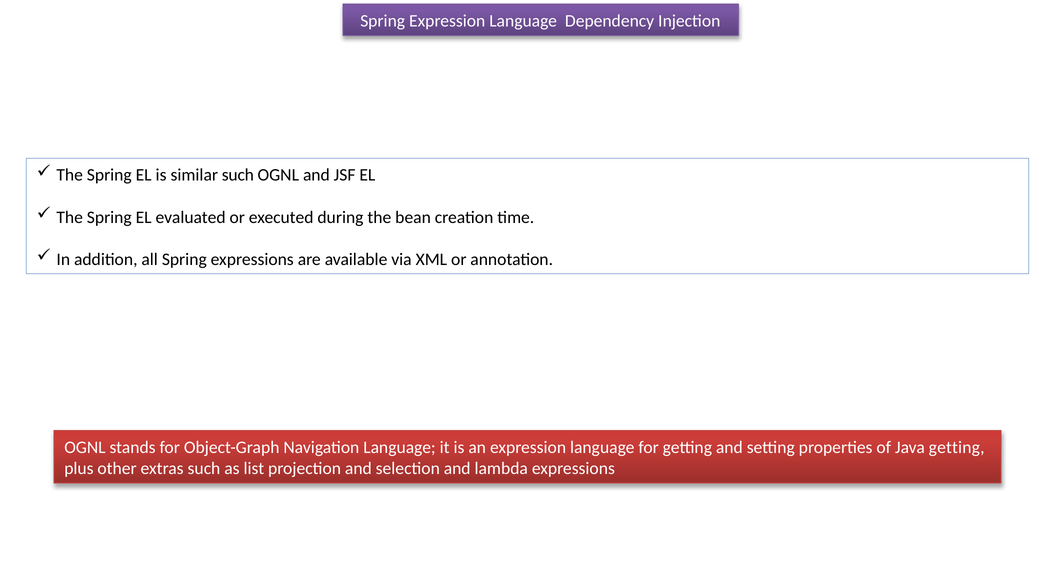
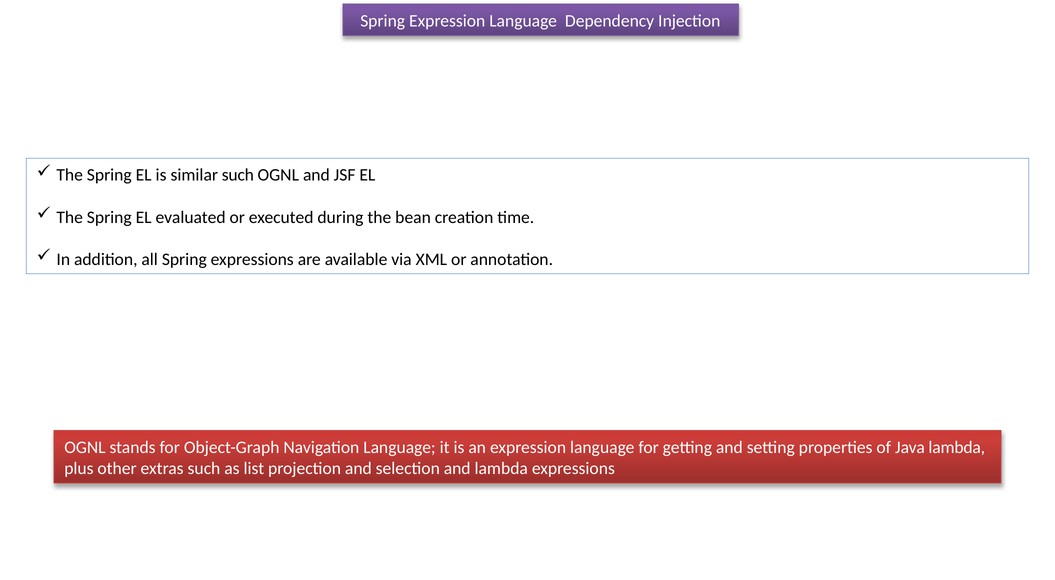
Java getting: getting -> lambda
